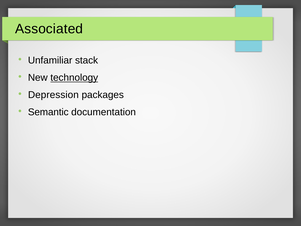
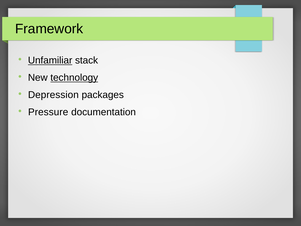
Associated: Associated -> Framework
Unfamiliar underline: none -> present
Semantic: Semantic -> Pressure
